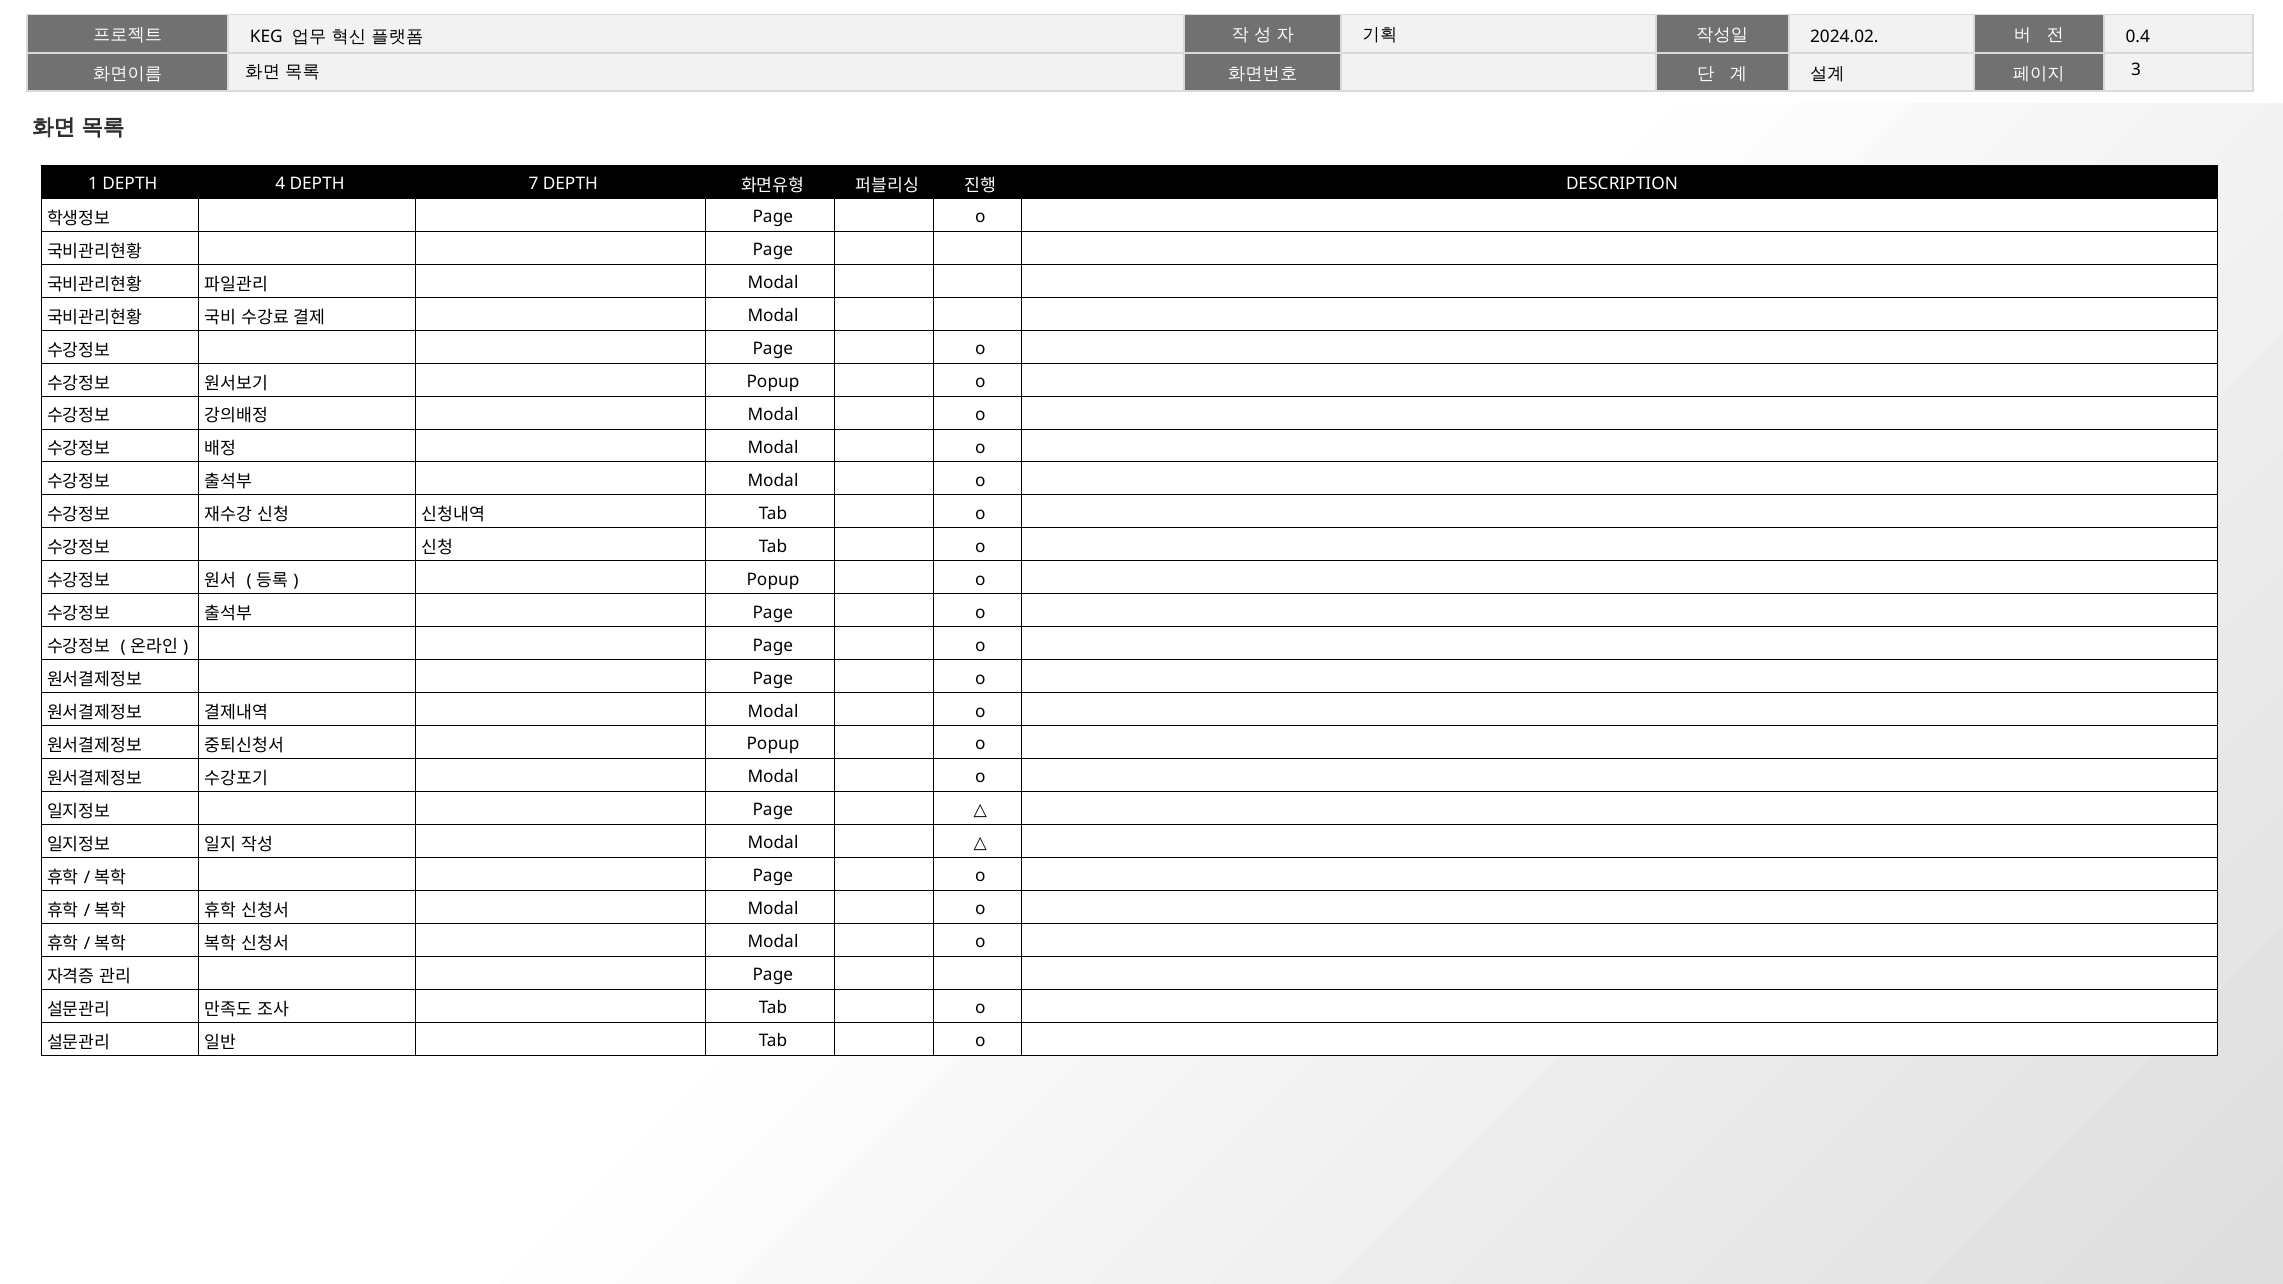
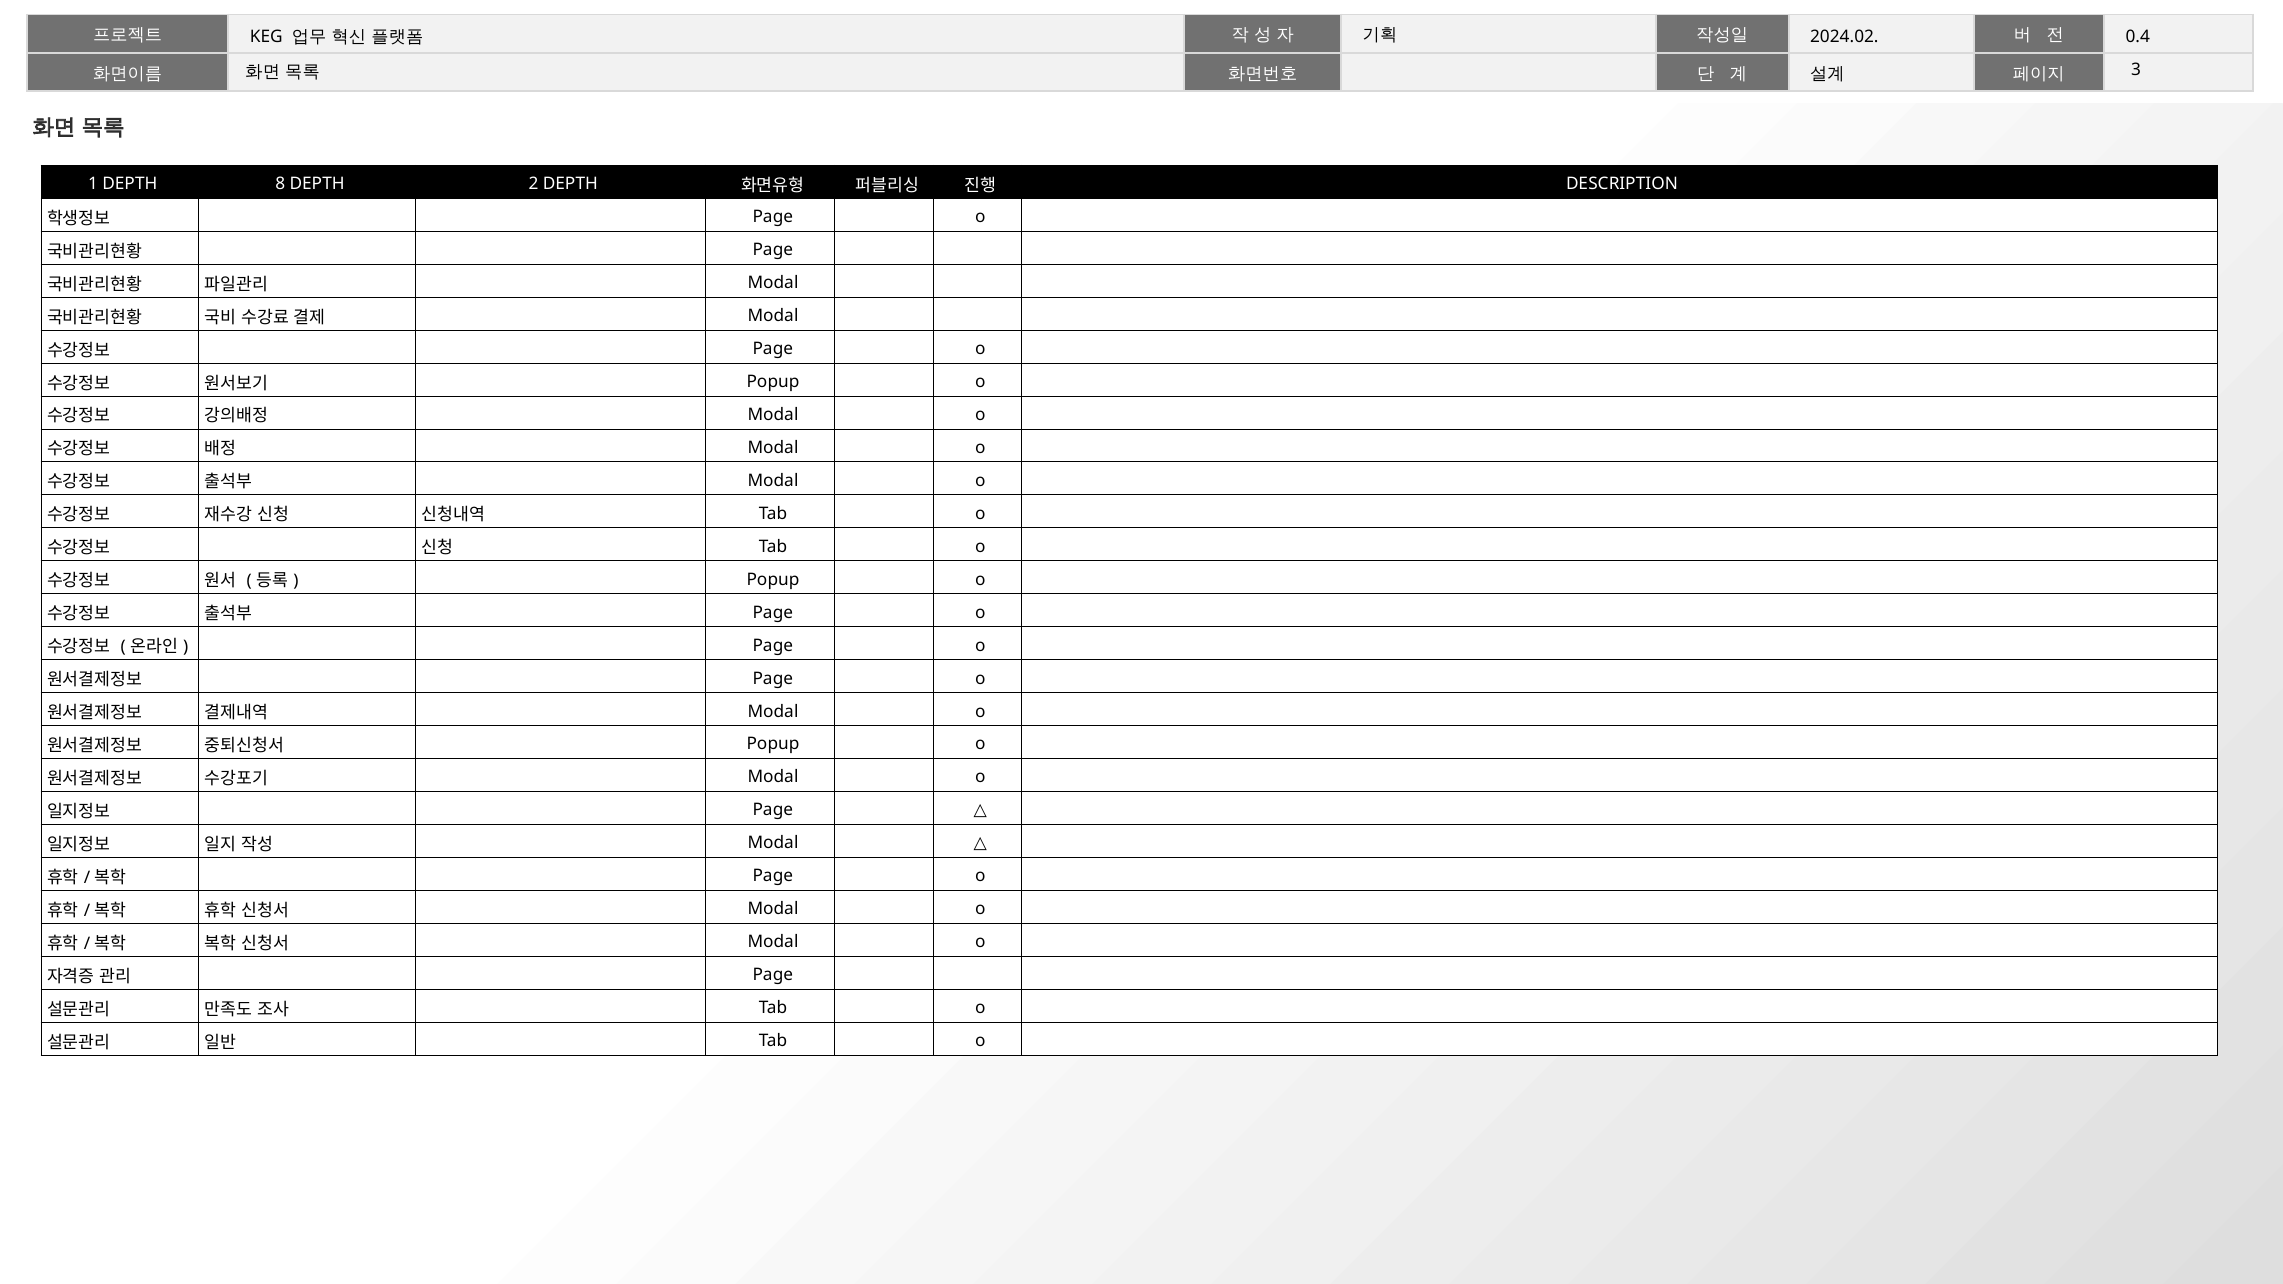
4: 4 -> 8
7: 7 -> 2
